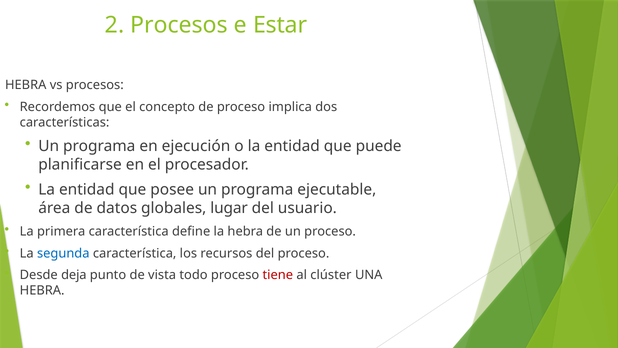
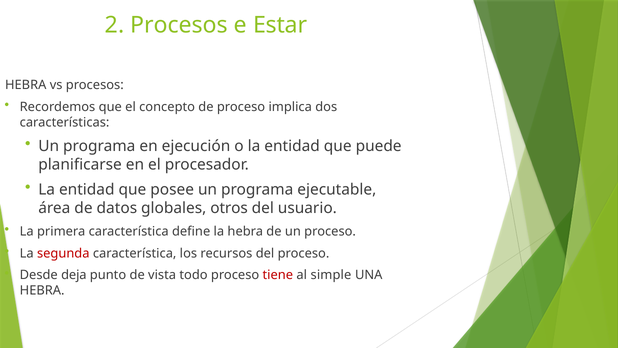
lugar: lugar -> otros
segunda colour: blue -> red
clúster: clúster -> simple
